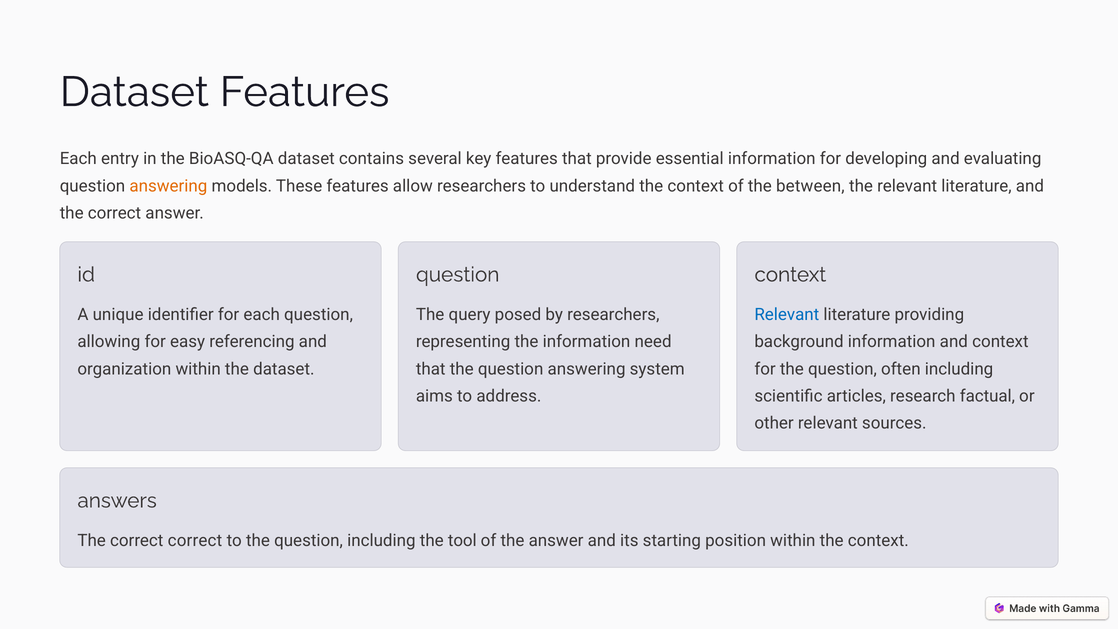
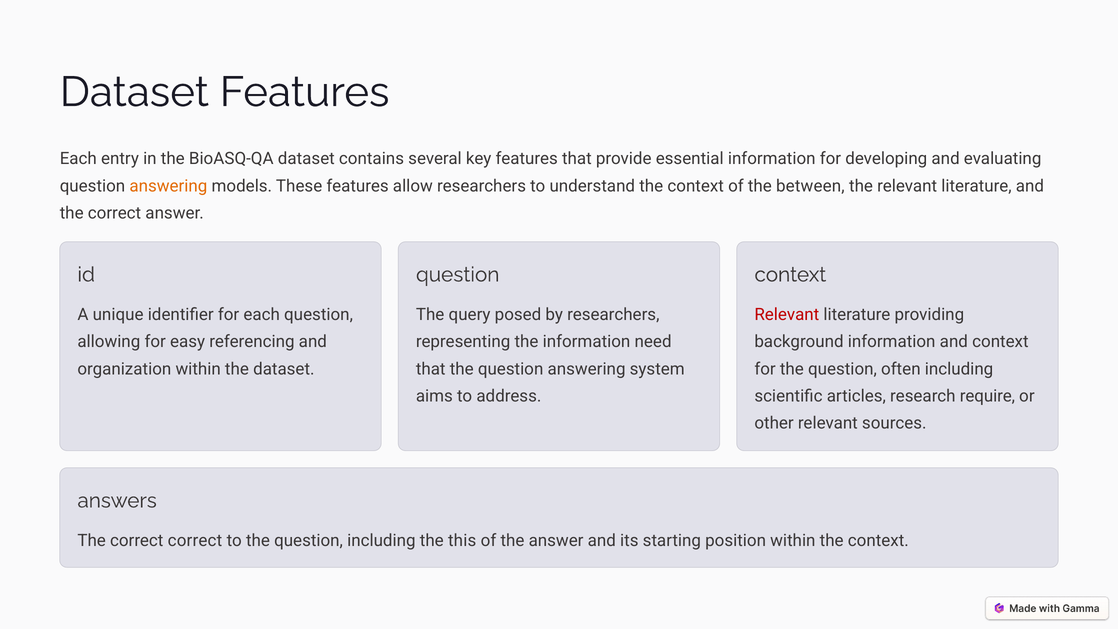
Relevant at (787, 315) colour: blue -> red
factual: factual -> require
tool: tool -> this
